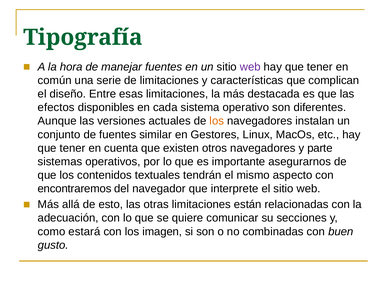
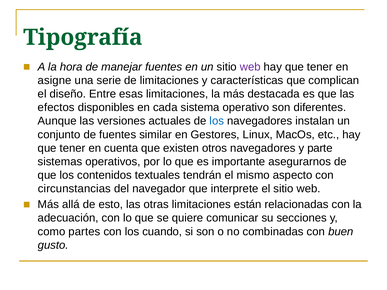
común: común -> asigne
los at (217, 121) colour: orange -> blue
encontraremos: encontraremos -> circunstancias
estará: estará -> partes
imagen: imagen -> cuando
